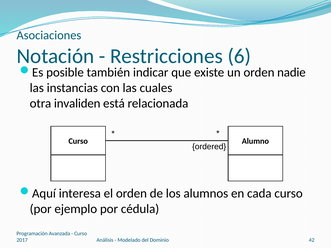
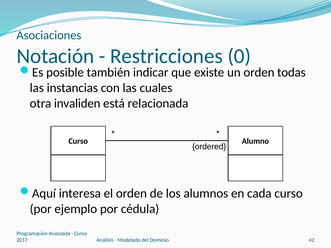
6: 6 -> 0
nadie: nadie -> todas
